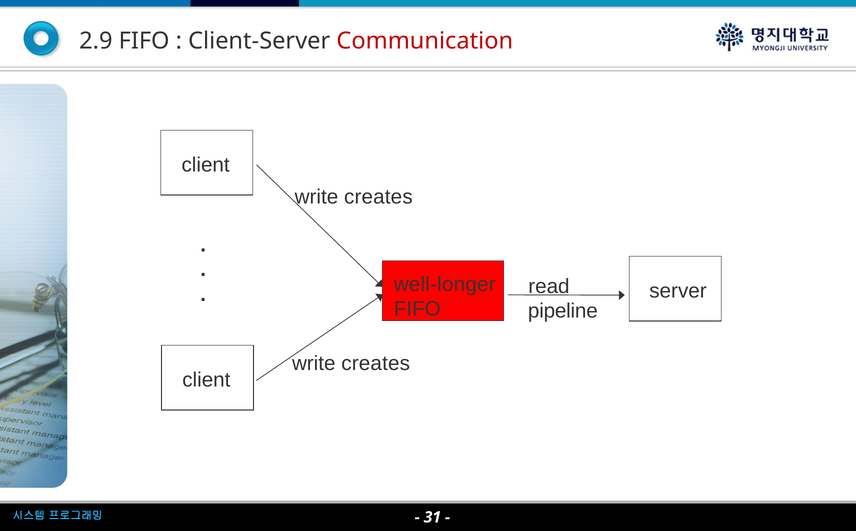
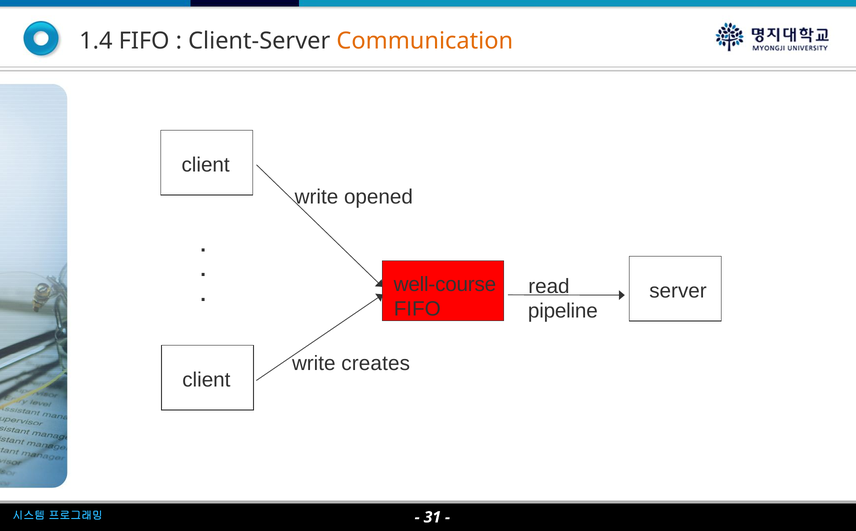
2.9: 2.9 -> 1.4
Communication colour: red -> orange
creates at (378, 197): creates -> opened
well-longer: well-longer -> well-course
